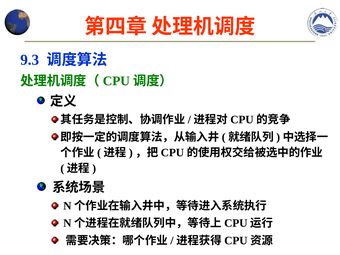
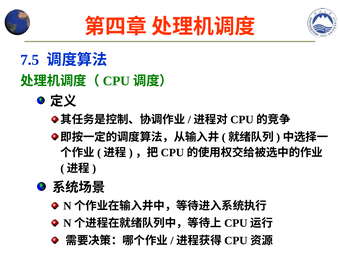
9.3: 9.3 -> 7.5
